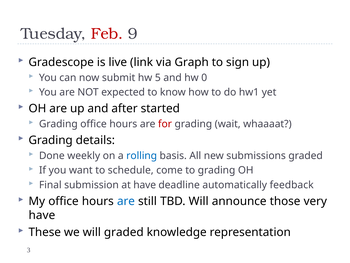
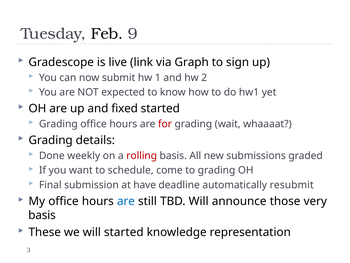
Feb colour: red -> black
5: 5 -> 1
0: 0 -> 2
after: after -> fixed
rolling colour: blue -> red
feedback: feedback -> resubmit
have at (42, 215): have -> basis
will graded: graded -> started
